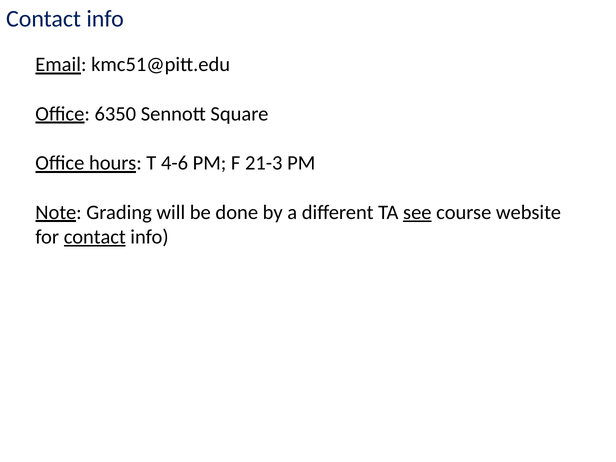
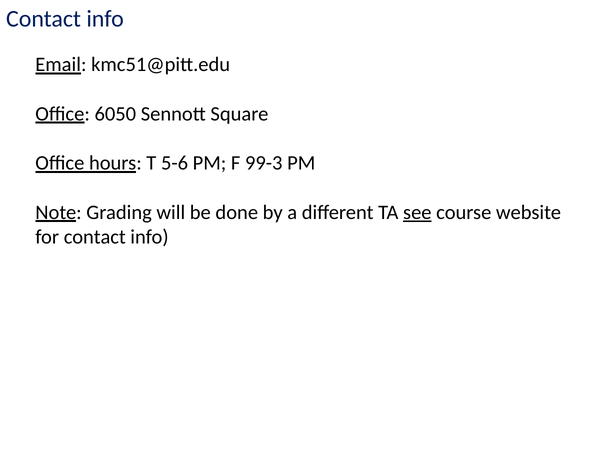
6350: 6350 -> 6050
4-6: 4-6 -> 5-6
21-3: 21-3 -> 99-3
contact at (95, 237) underline: present -> none
